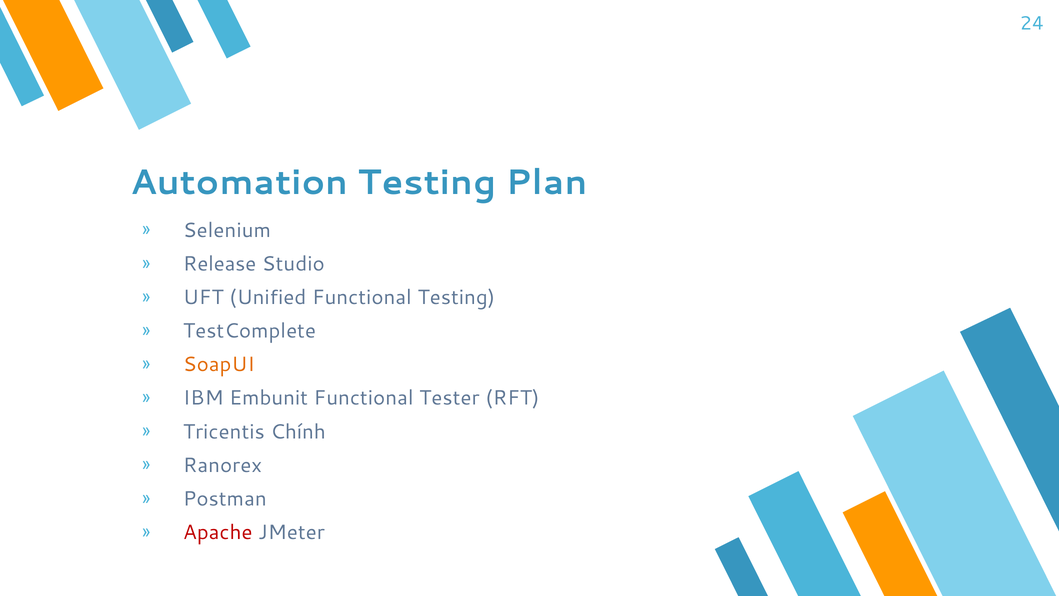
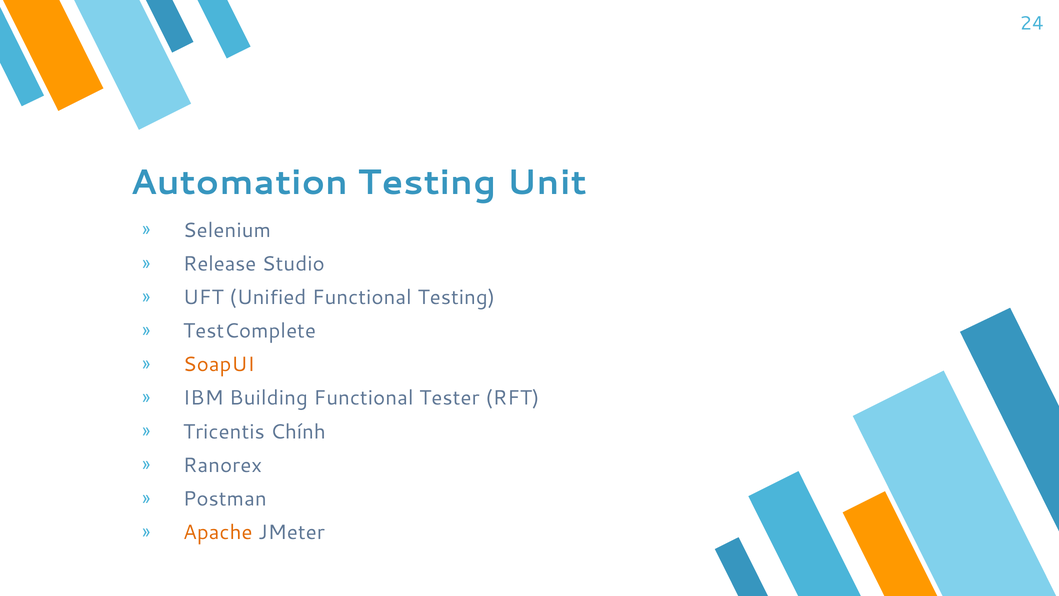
Plan: Plan -> Unit
Embunit: Embunit -> Building
Apache colour: red -> orange
